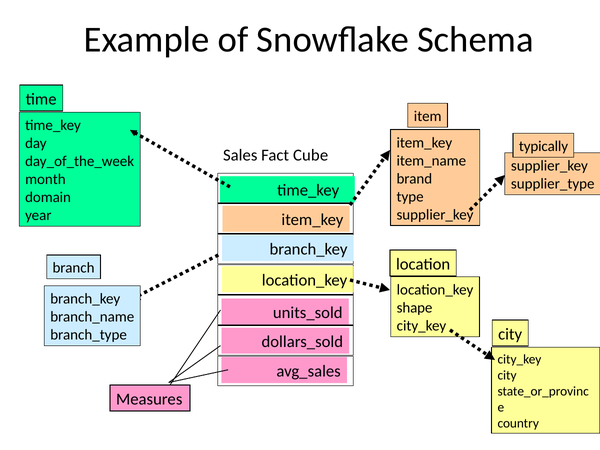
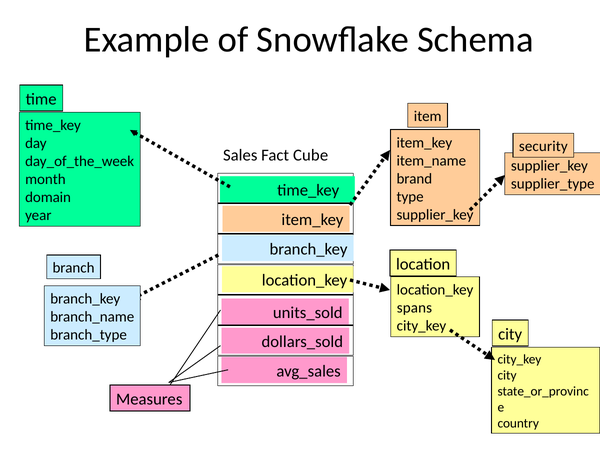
typically: typically -> security
shape: shape -> spans
